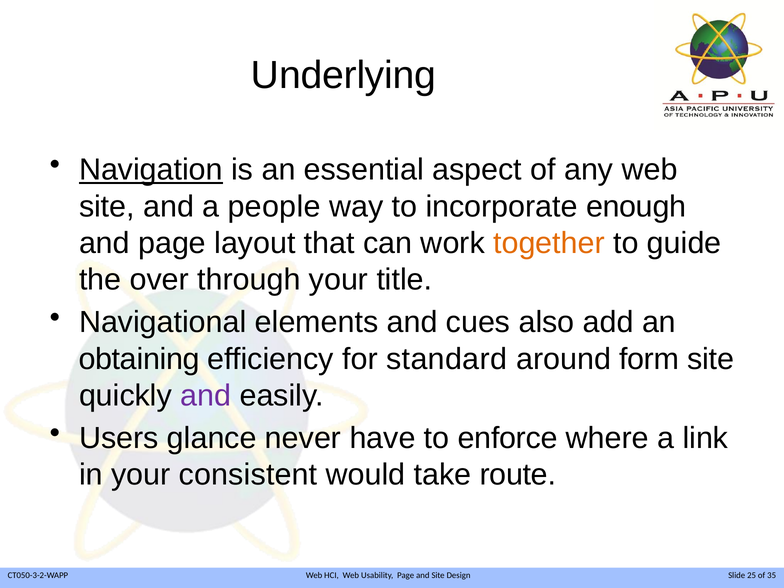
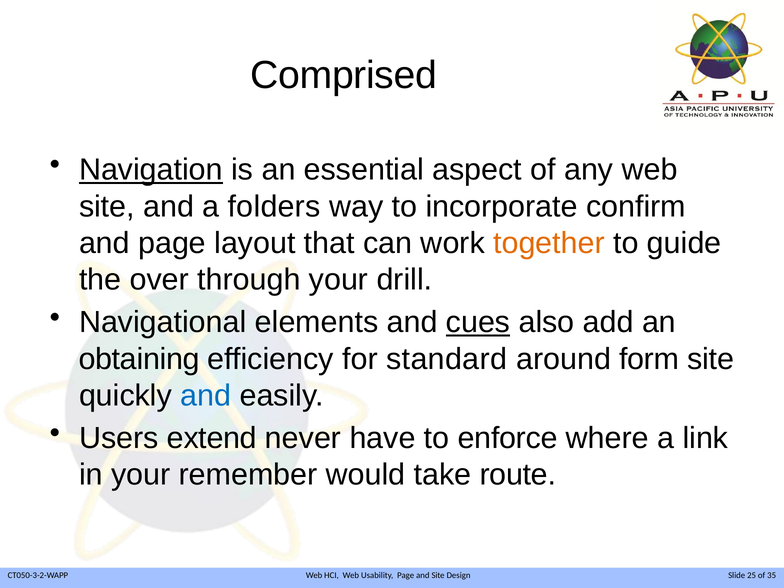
Underlying: Underlying -> Comprised
people: people -> folders
enough: enough -> confirm
title: title -> drill
cues underline: none -> present
and at (206, 396) colour: purple -> blue
glance: glance -> extend
consistent: consistent -> remember
